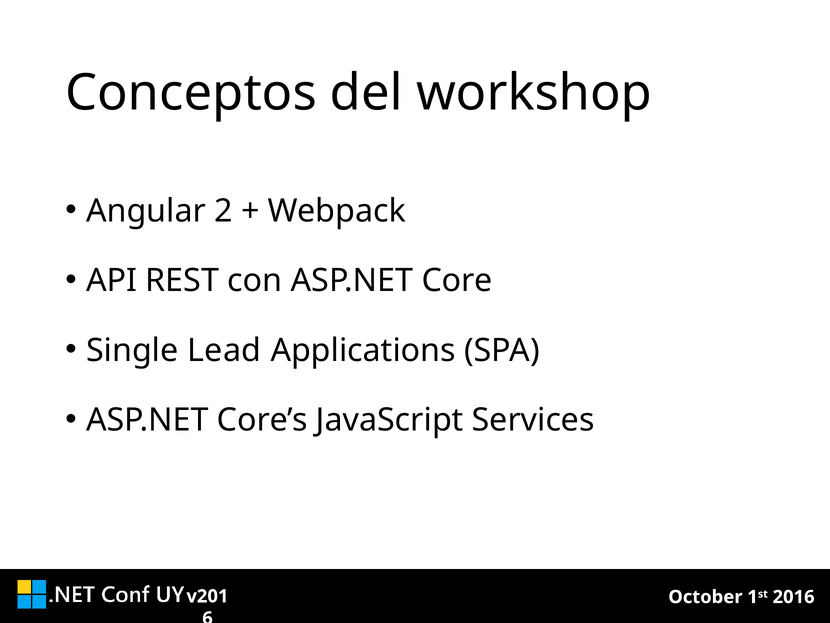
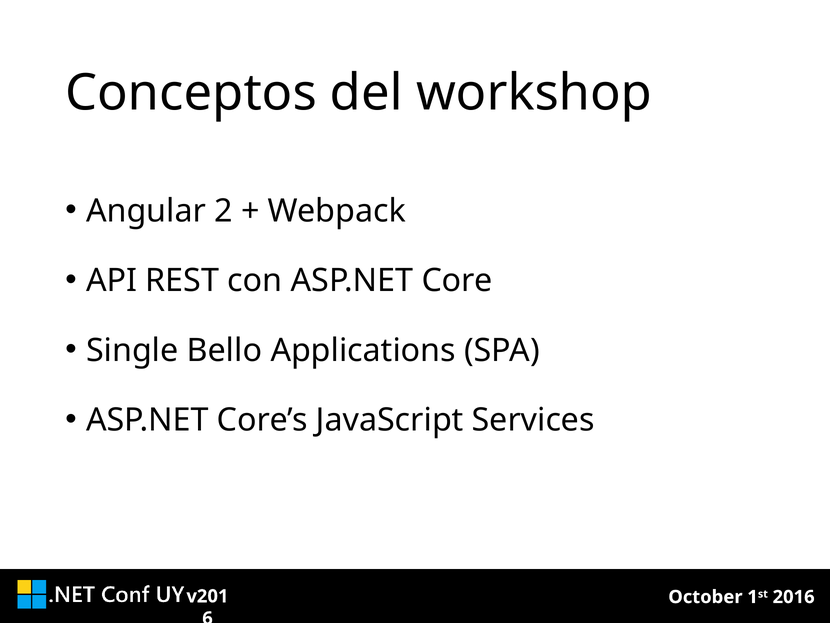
Lead: Lead -> Bello
